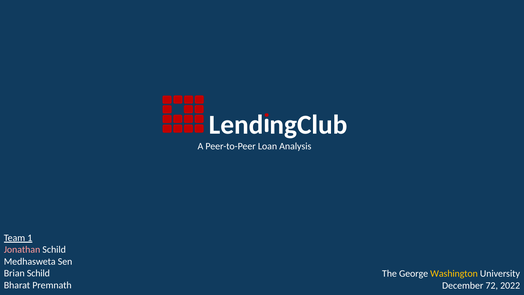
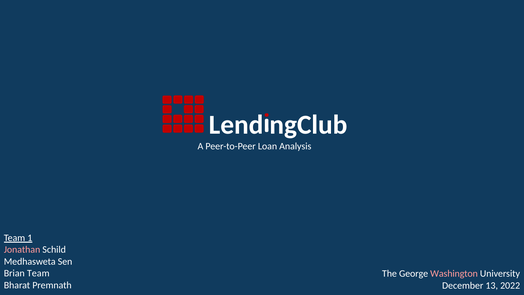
Brian Schild: Schild -> Team
Washington colour: yellow -> pink
72: 72 -> 13
